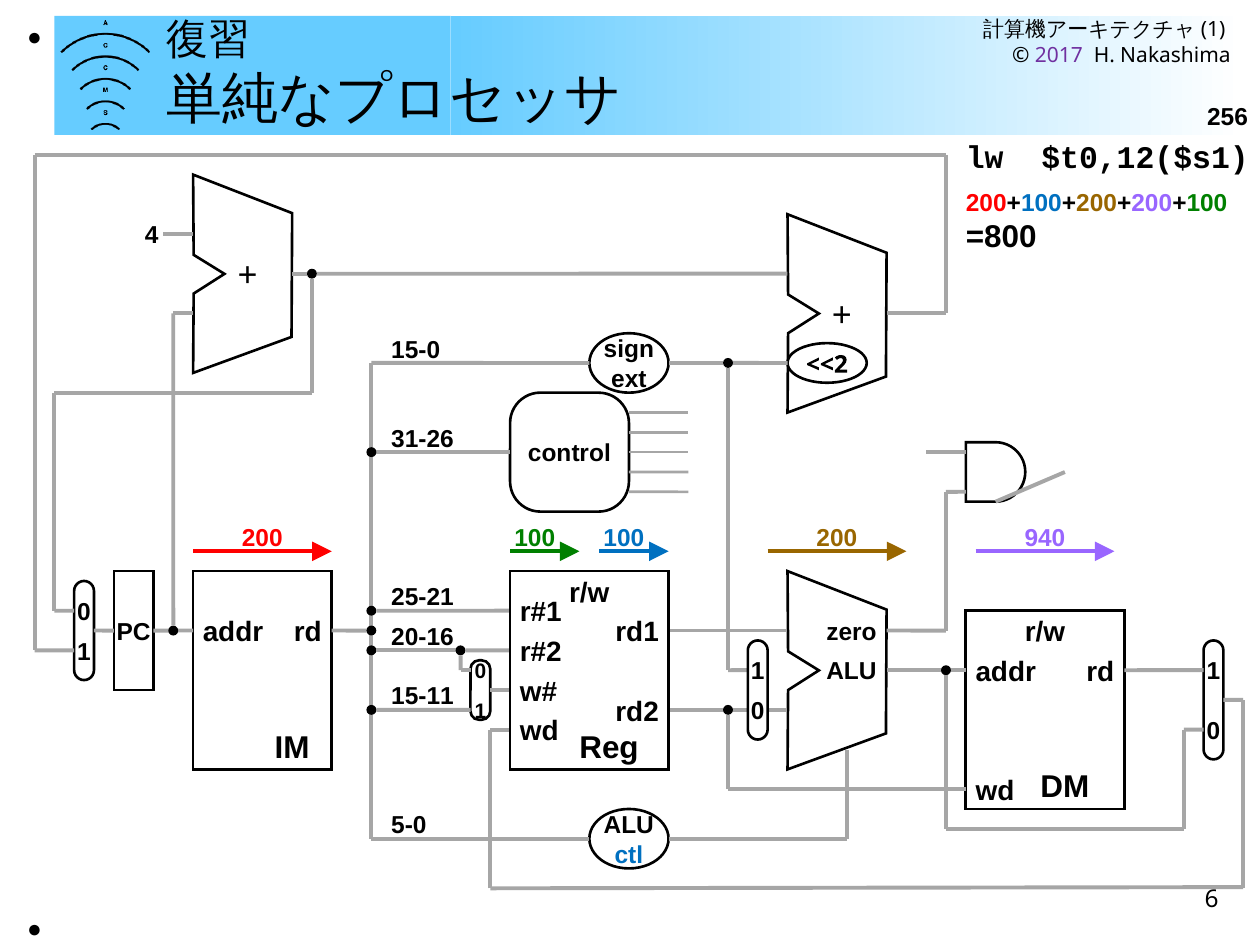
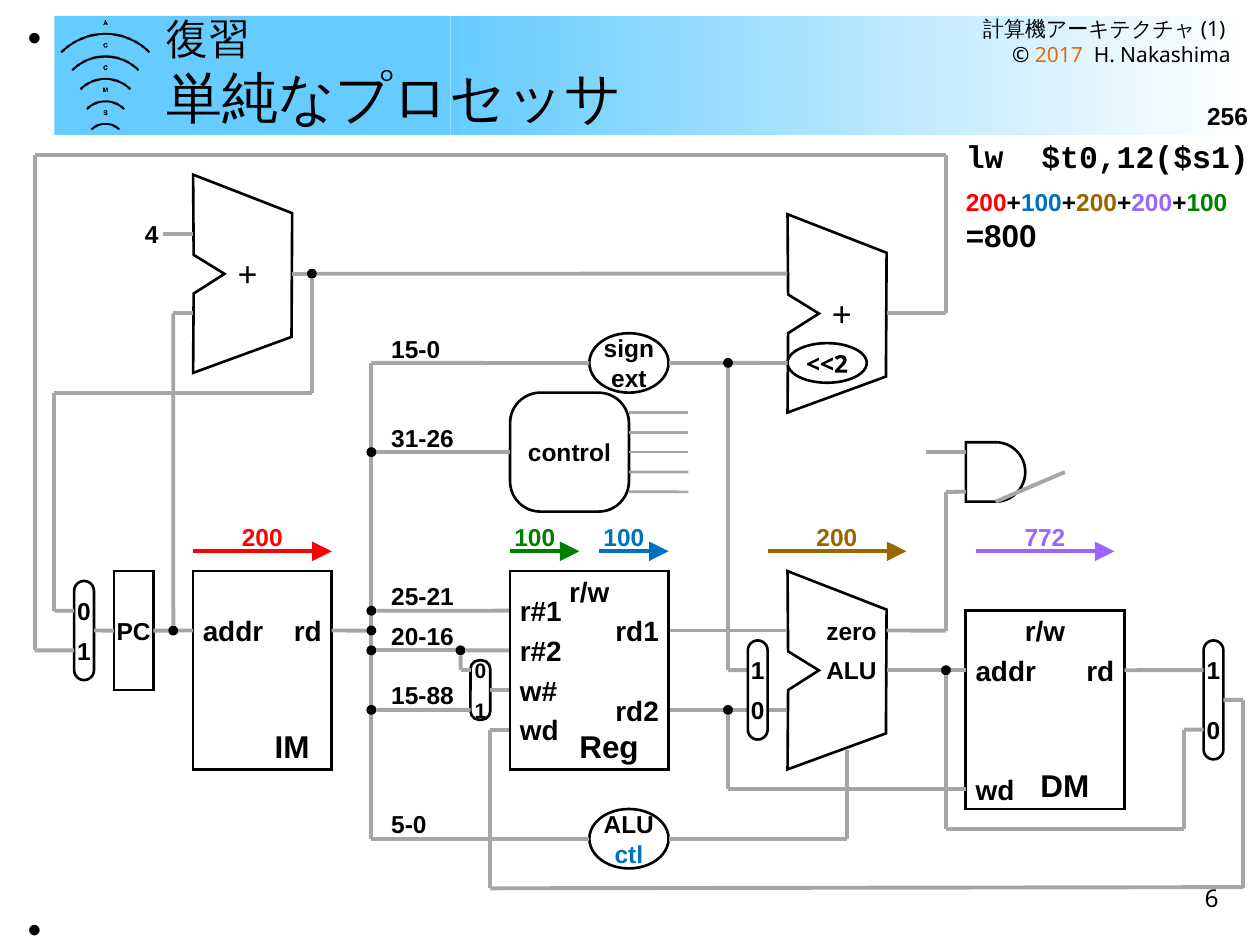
2017 colour: purple -> orange
940: 940 -> 772
15-11: 15-11 -> 15-88
